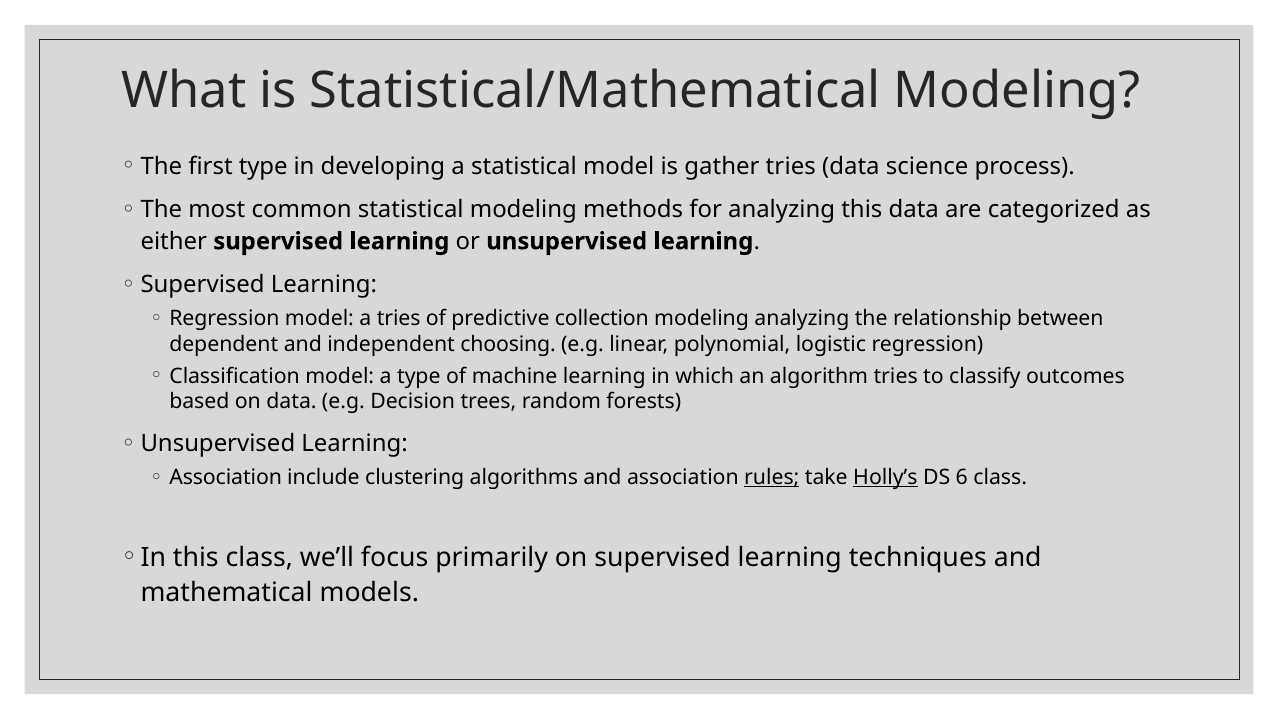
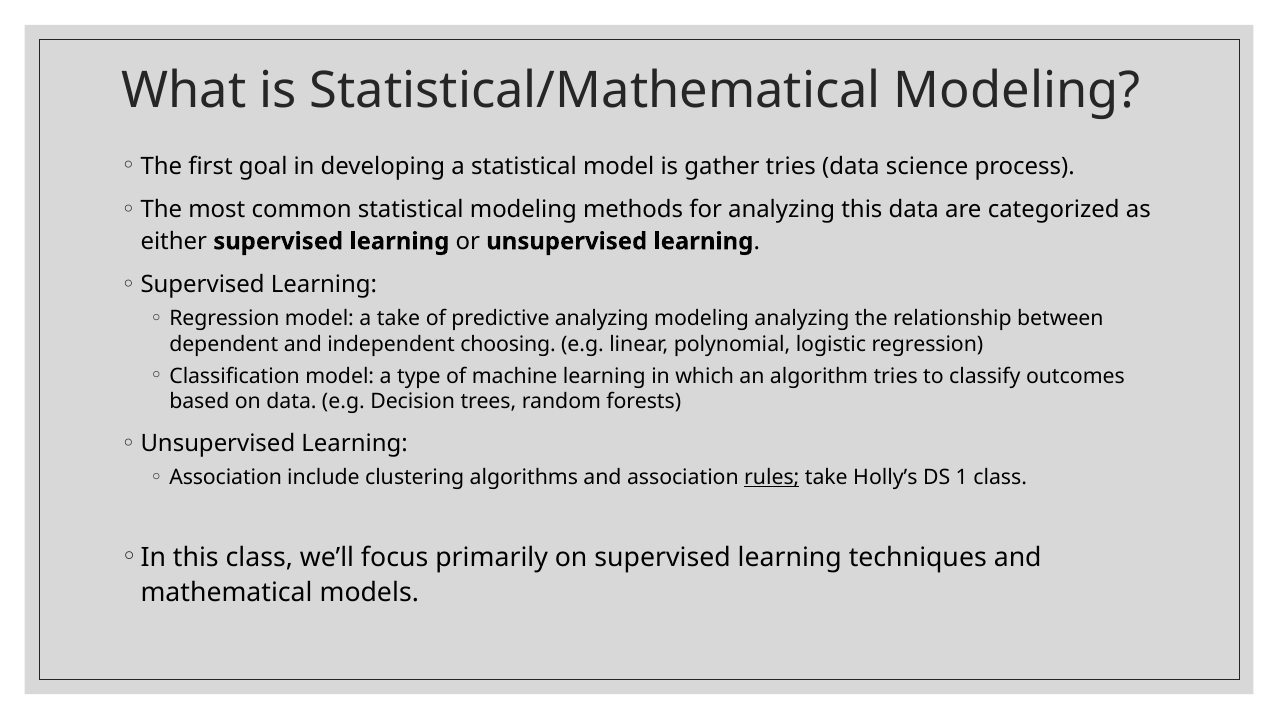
first type: type -> goal
a tries: tries -> take
predictive collection: collection -> analyzing
Holly’s underline: present -> none
6: 6 -> 1
